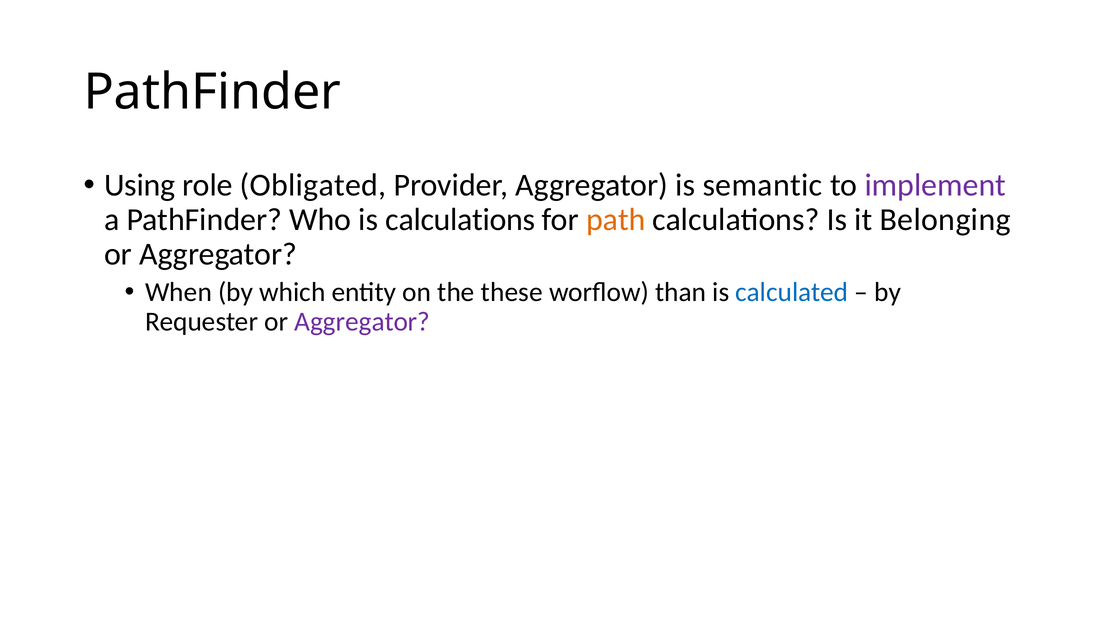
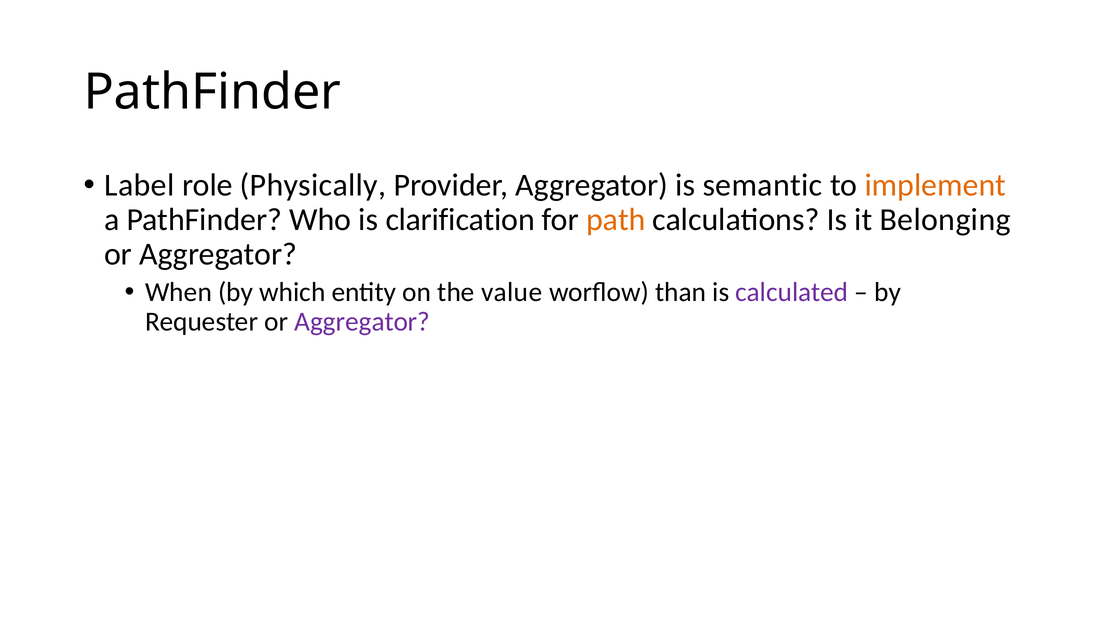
Using: Using -> Label
Obligated: Obligated -> Physically
implement colour: purple -> orange
is calculations: calculations -> clarification
these: these -> value
calculated colour: blue -> purple
